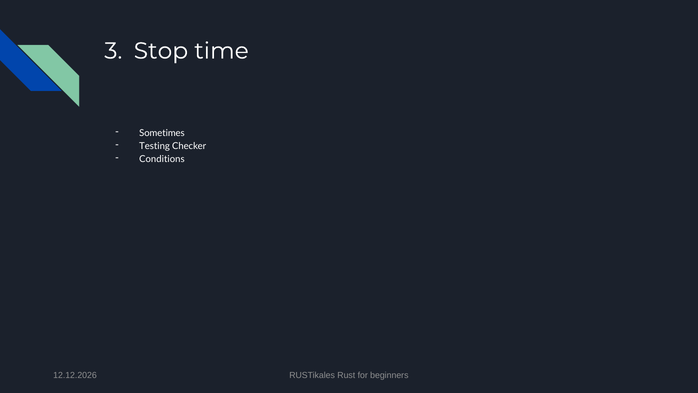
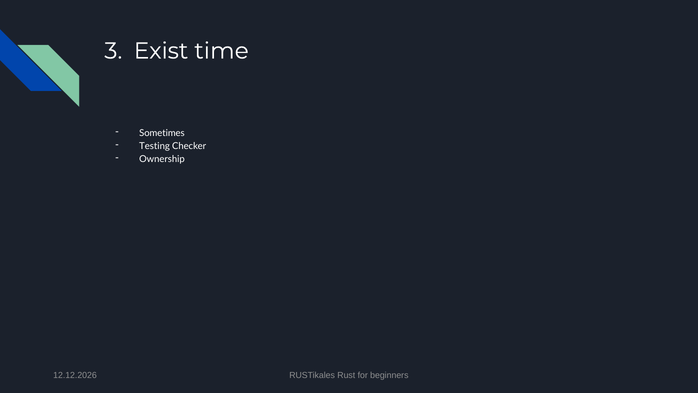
Stop: Stop -> Exist
Conditions: Conditions -> Ownership
